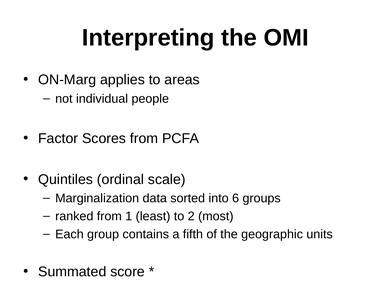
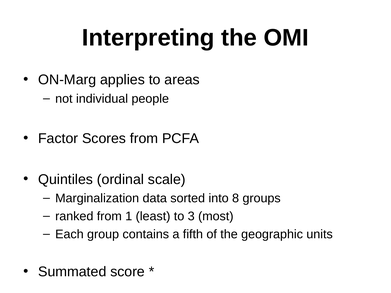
6: 6 -> 8
2: 2 -> 3
